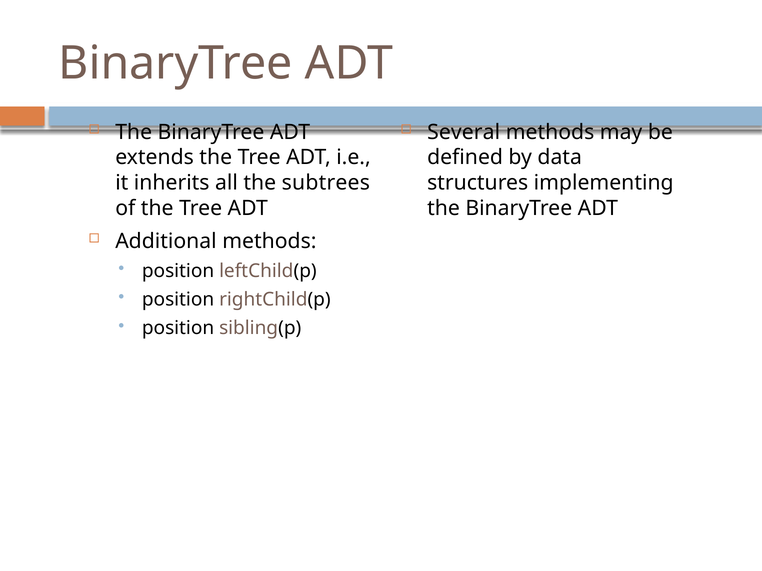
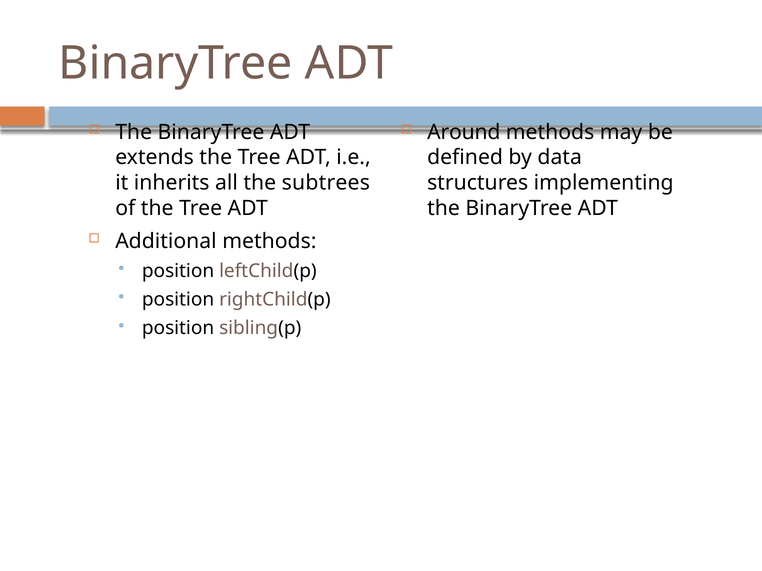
Several: Several -> Around
